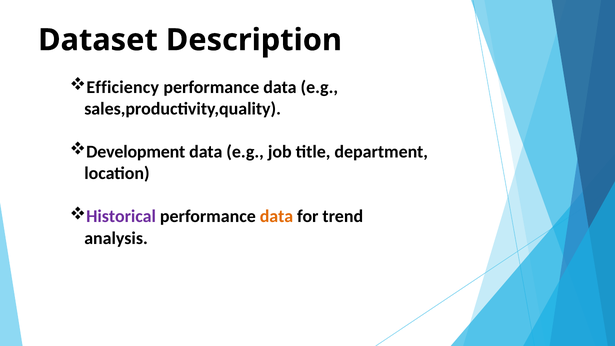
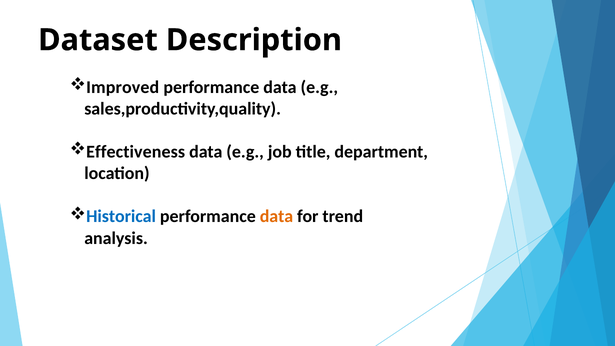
Efficiency: Efficiency -> Improved
Development: Development -> Effectiveness
Historical colour: purple -> blue
